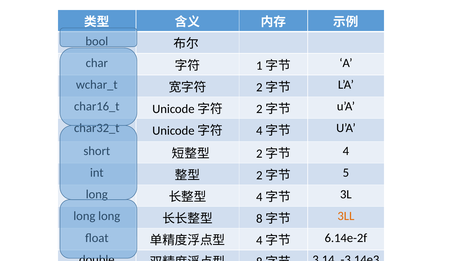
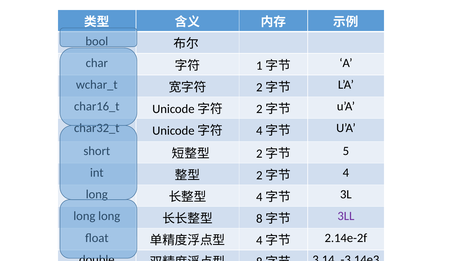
4: 4 -> 5
5: 5 -> 4
3LL colour: orange -> purple
6.14e-2f: 6.14e-2f -> 2.14e-2f
